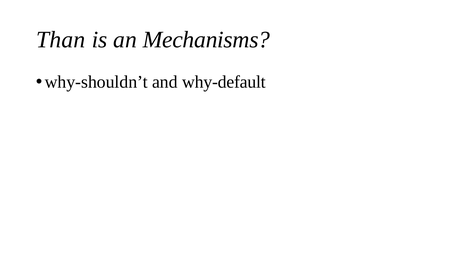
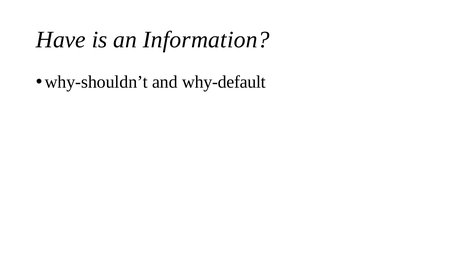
Than: Than -> Have
Mechanisms: Mechanisms -> Information
